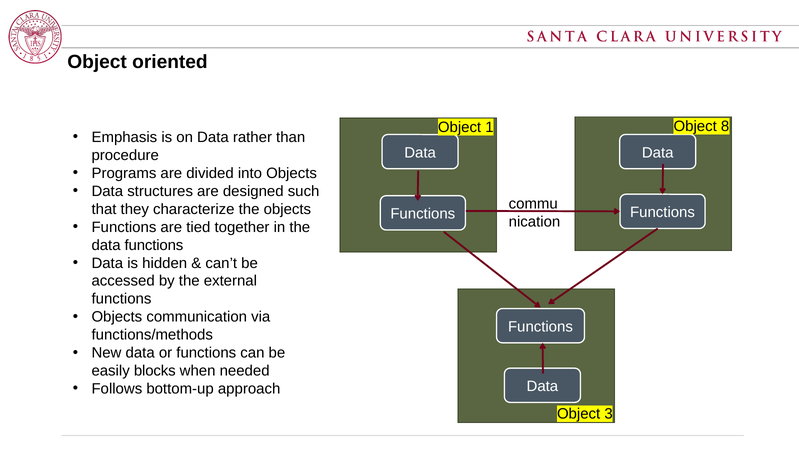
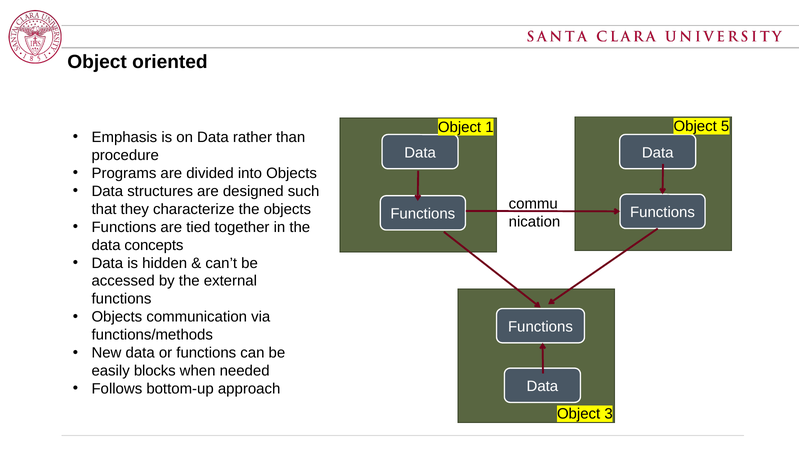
8: 8 -> 5
functions at (154, 245): functions -> concepts
